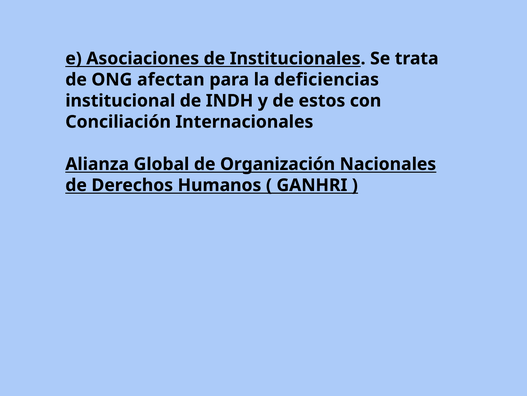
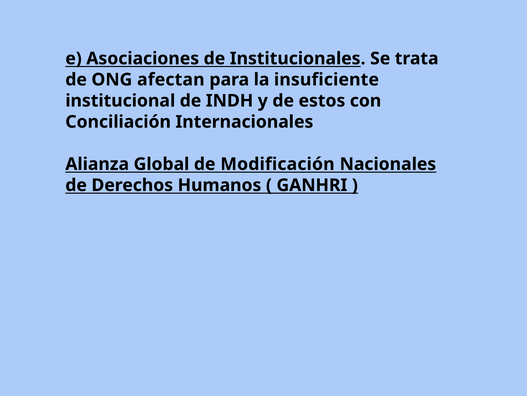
deficiencias: deficiencias -> insuficiente
Organización: Organización -> Modificación
